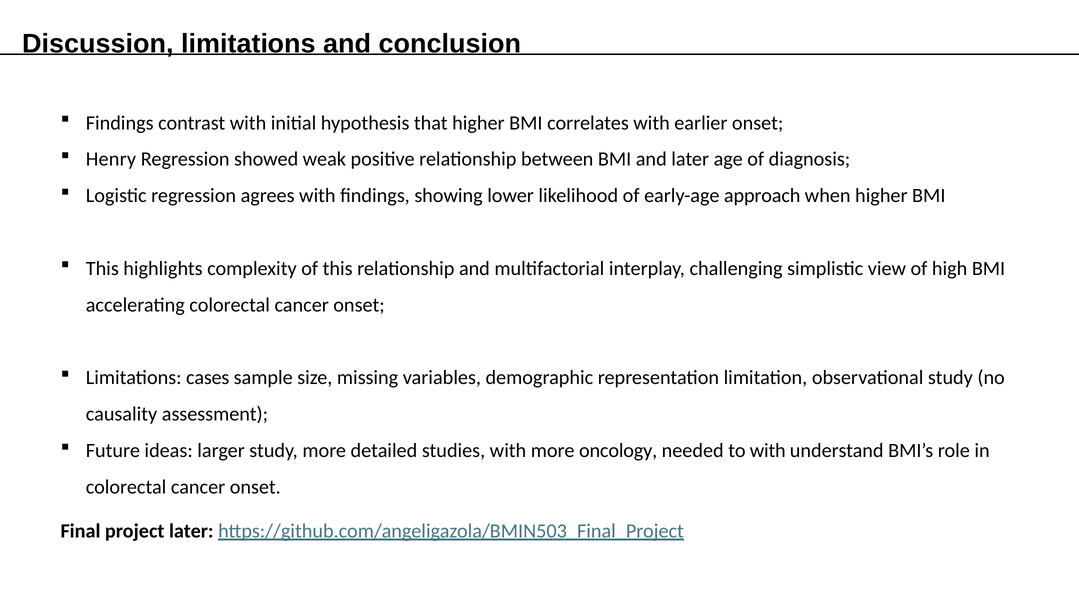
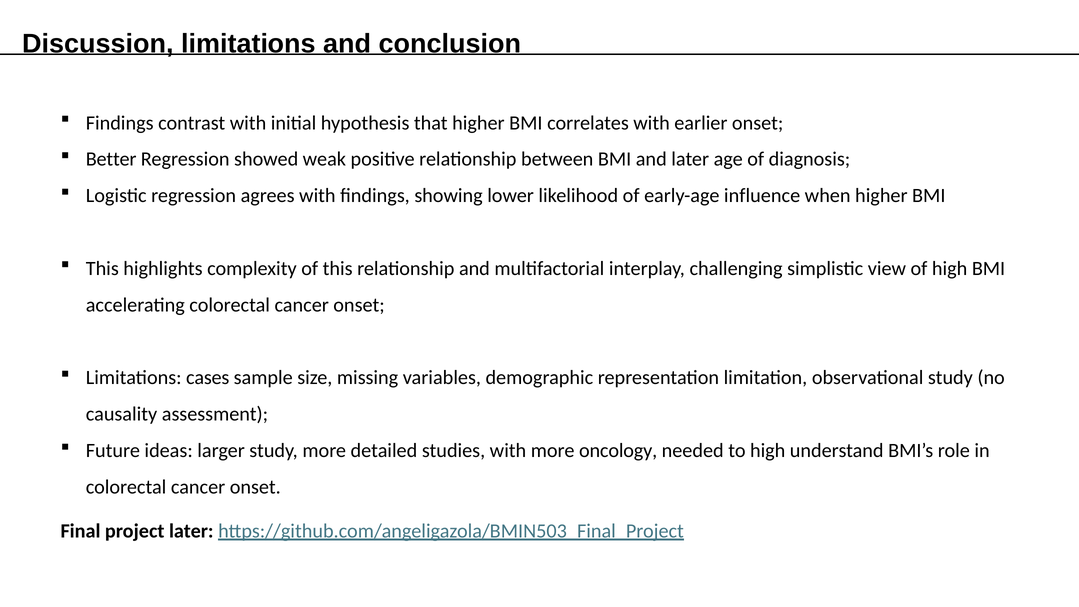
Henry: Henry -> Better
approach: approach -> influence
to with: with -> high
